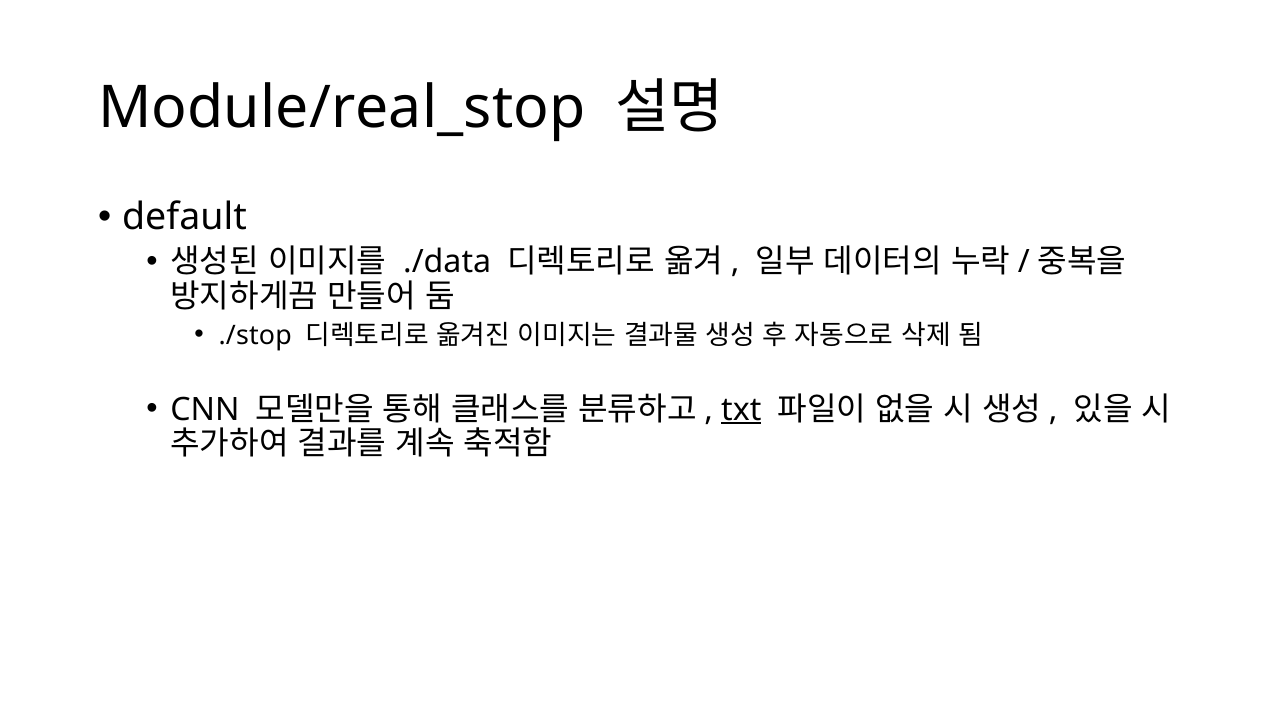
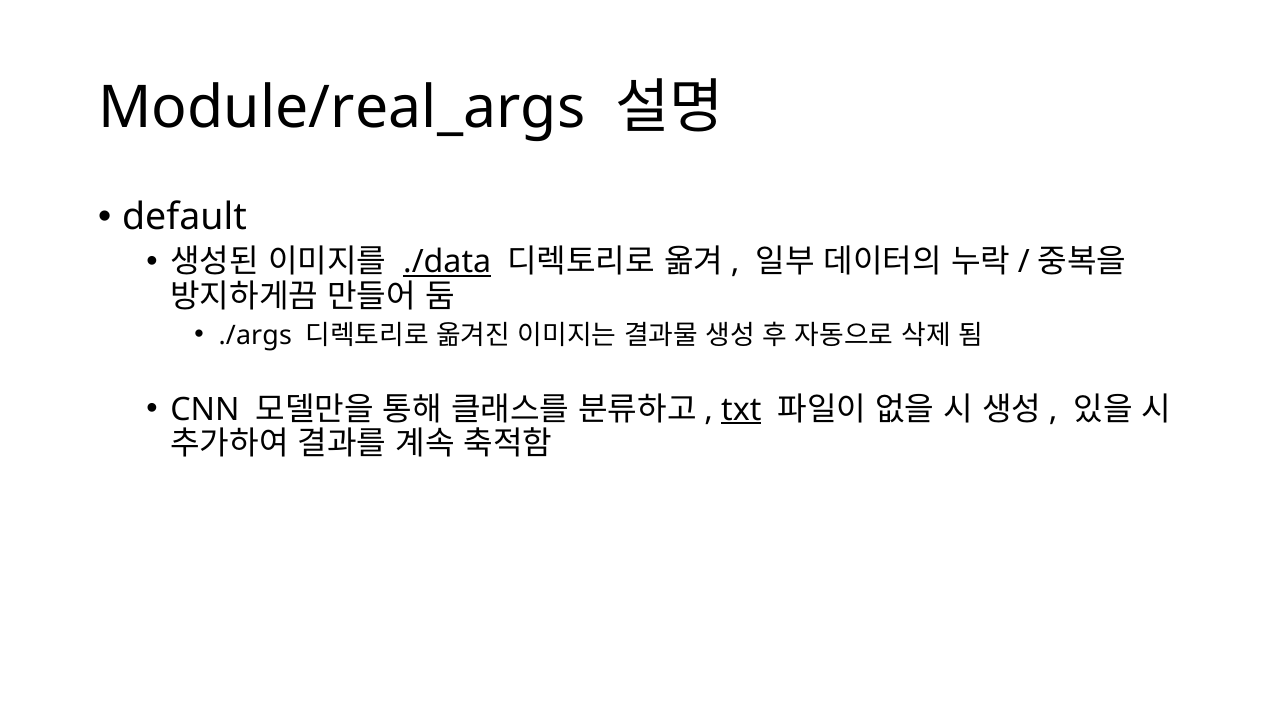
Module/real_stop: Module/real_stop -> Module/real_args
./data underline: none -> present
./stop: ./stop -> ./args
